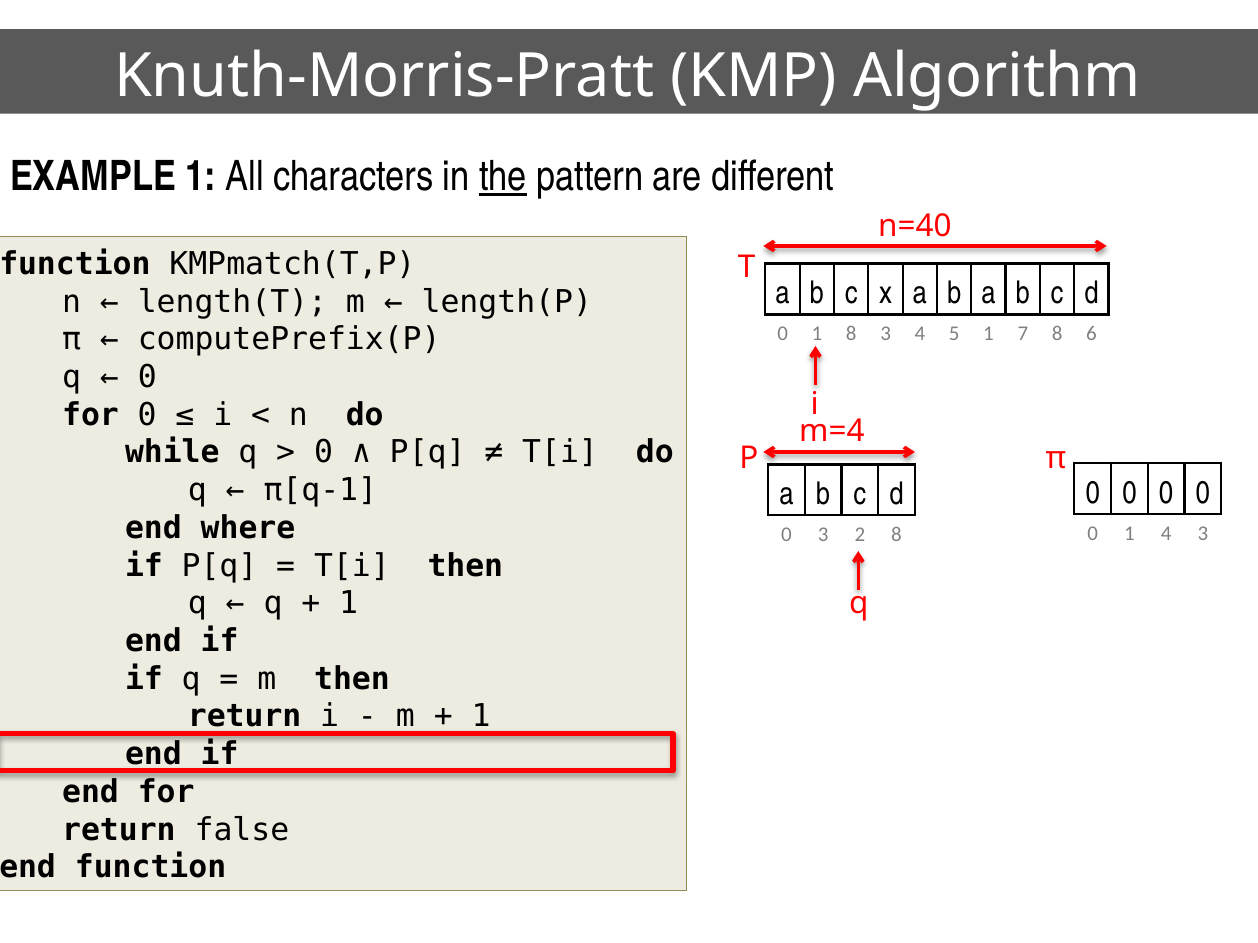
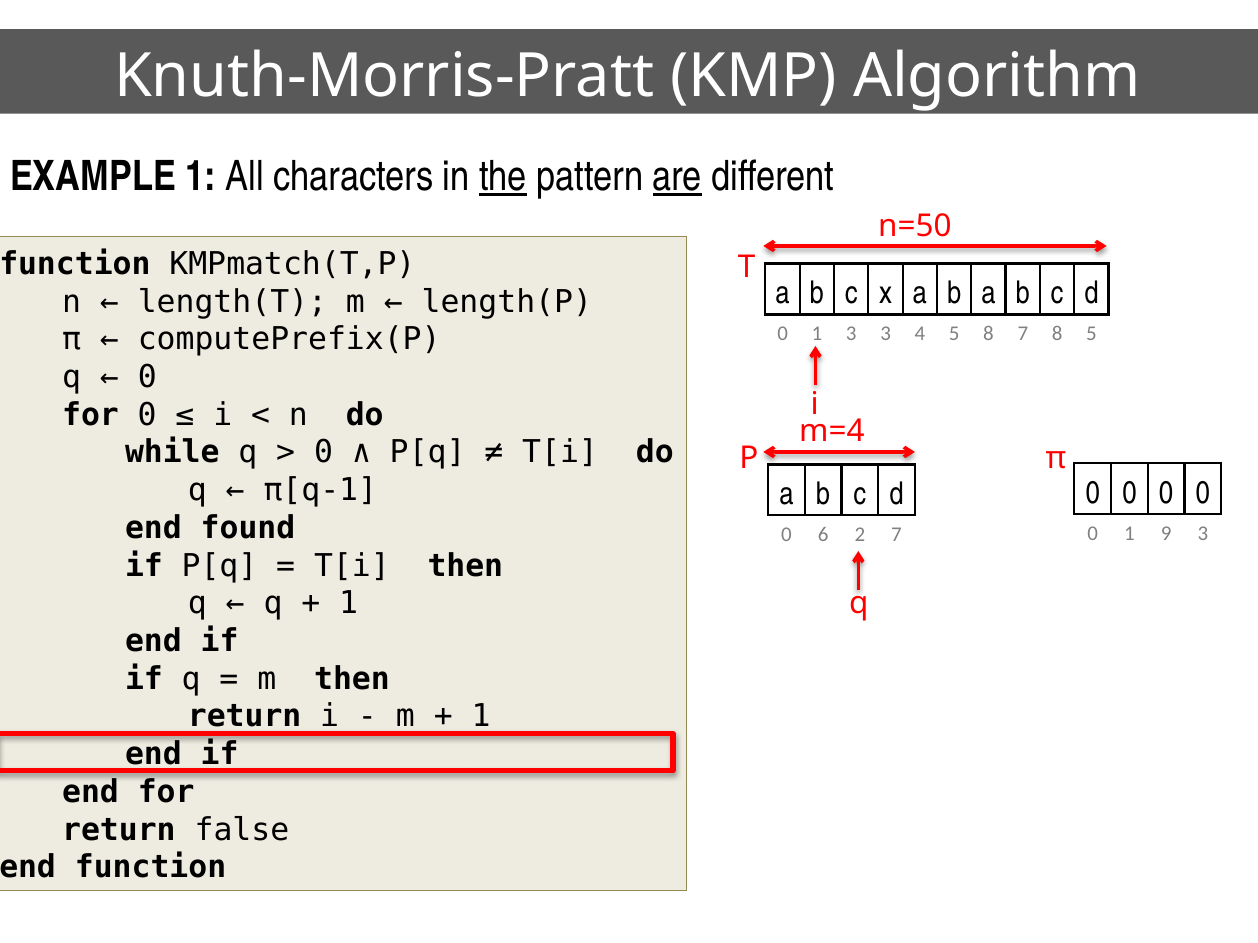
are underline: none -> present
n=40: n=40 -> n=50
8 at (851, 334): 8 -> 3
5 1: 1 -> 8
8 6: 6 -> 5
where: where -> found
1 4: 4 -> 9
0 3: 3 -> 6
2 8: 8 -> 7
